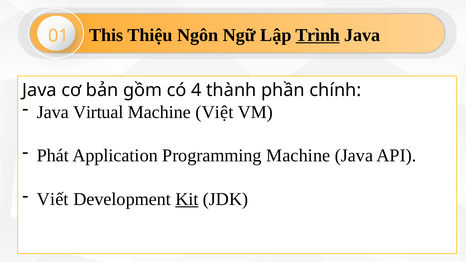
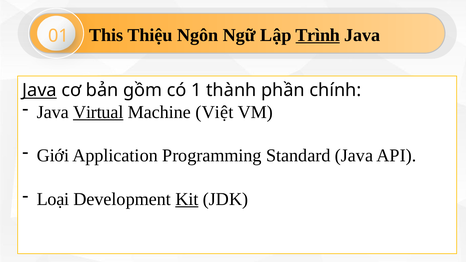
Java at (40, 90) underline: none -> present
4: 4 -> 1
Virtual underline: none -> present
Phát: Phát -> Giới
Programming Machine: Machine -> Standard
Viết: Viết -> Loại
